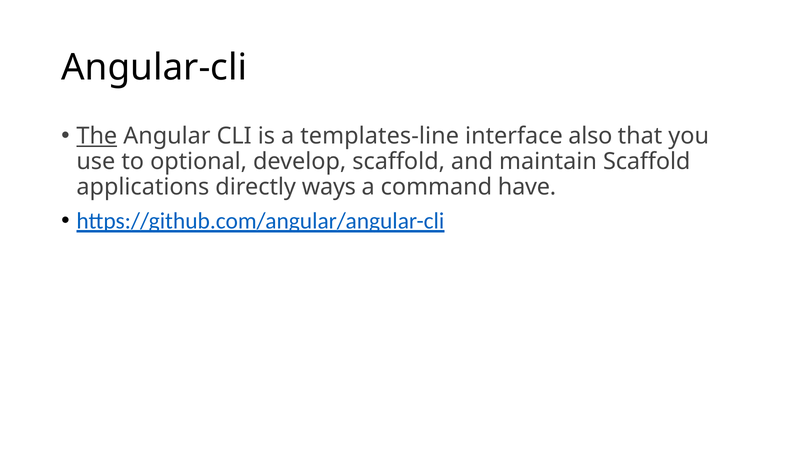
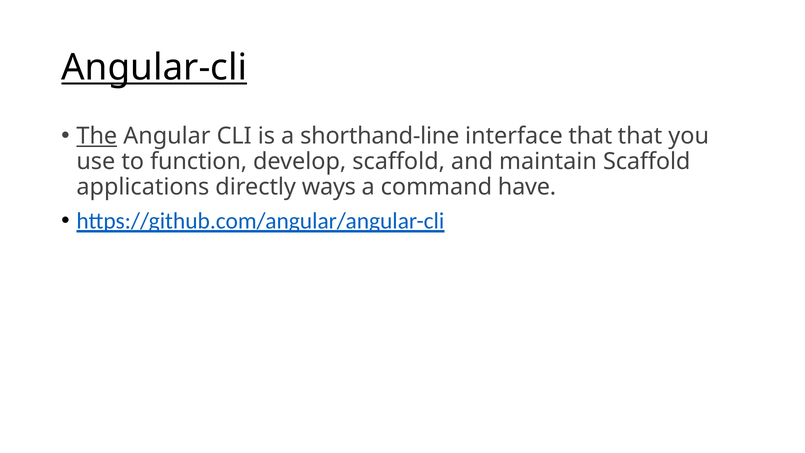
Angular-cli underline: none -> present
templates-line: templates-line -> shorthand-line
interface also: also -> that
optional: optional -> function
